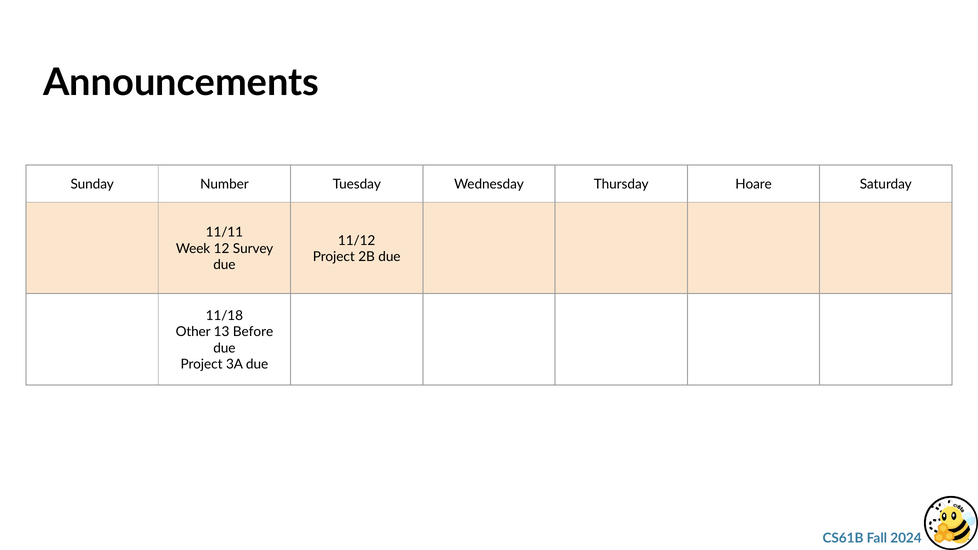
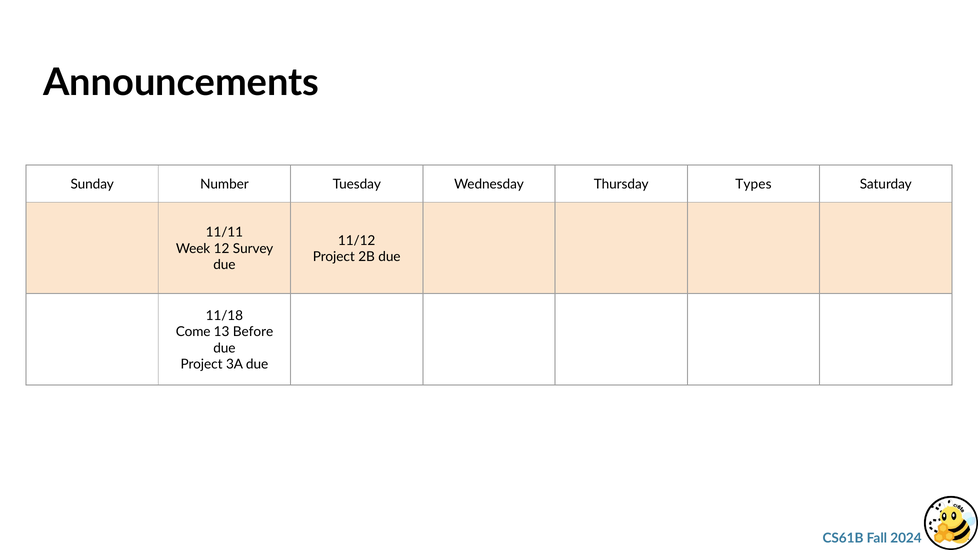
Hoare: Hoare -> Types
Other: Other -> Come
